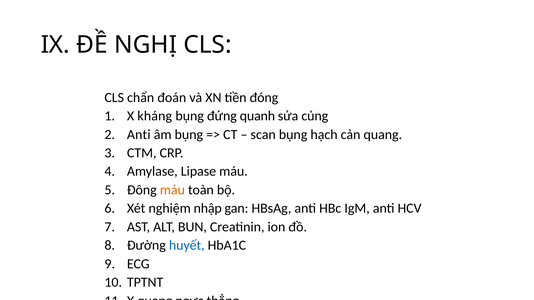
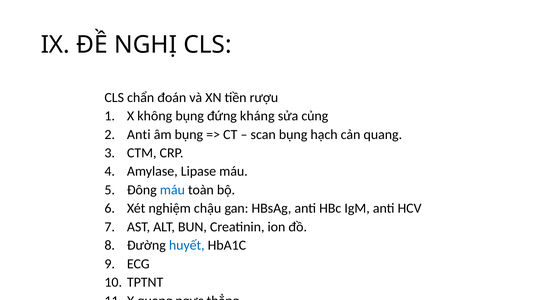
đóng: đóng -> rượu
kháng: kháng -> không
quanh: quanh -> kháng
máu at (172, 190) colour: orange -> blue
nhập: nhập -> chậu
